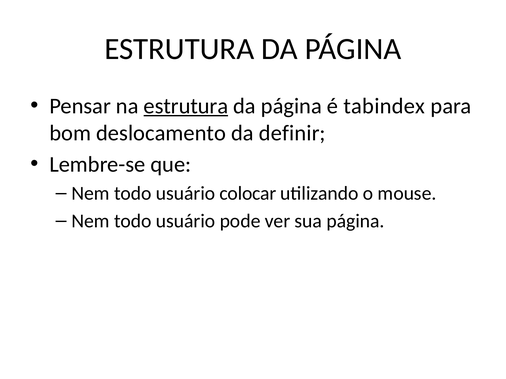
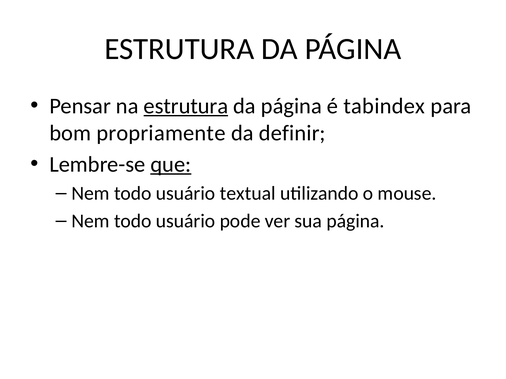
deslocamento: deslocamento -> propriamente
que underline: none -> present
colocar: colocar -> textual
